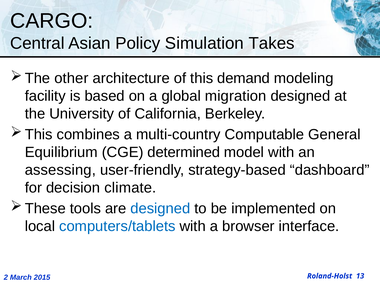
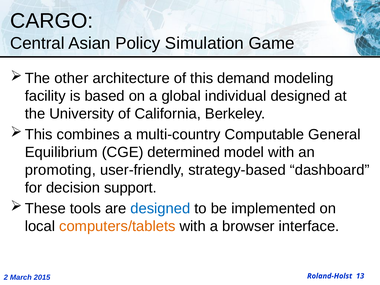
Takes: Takes -> Game
migration: migration -> individual
assessing: assessing -> promoting
climate: climate -> support
computers/tablets colour: blue -> orange
